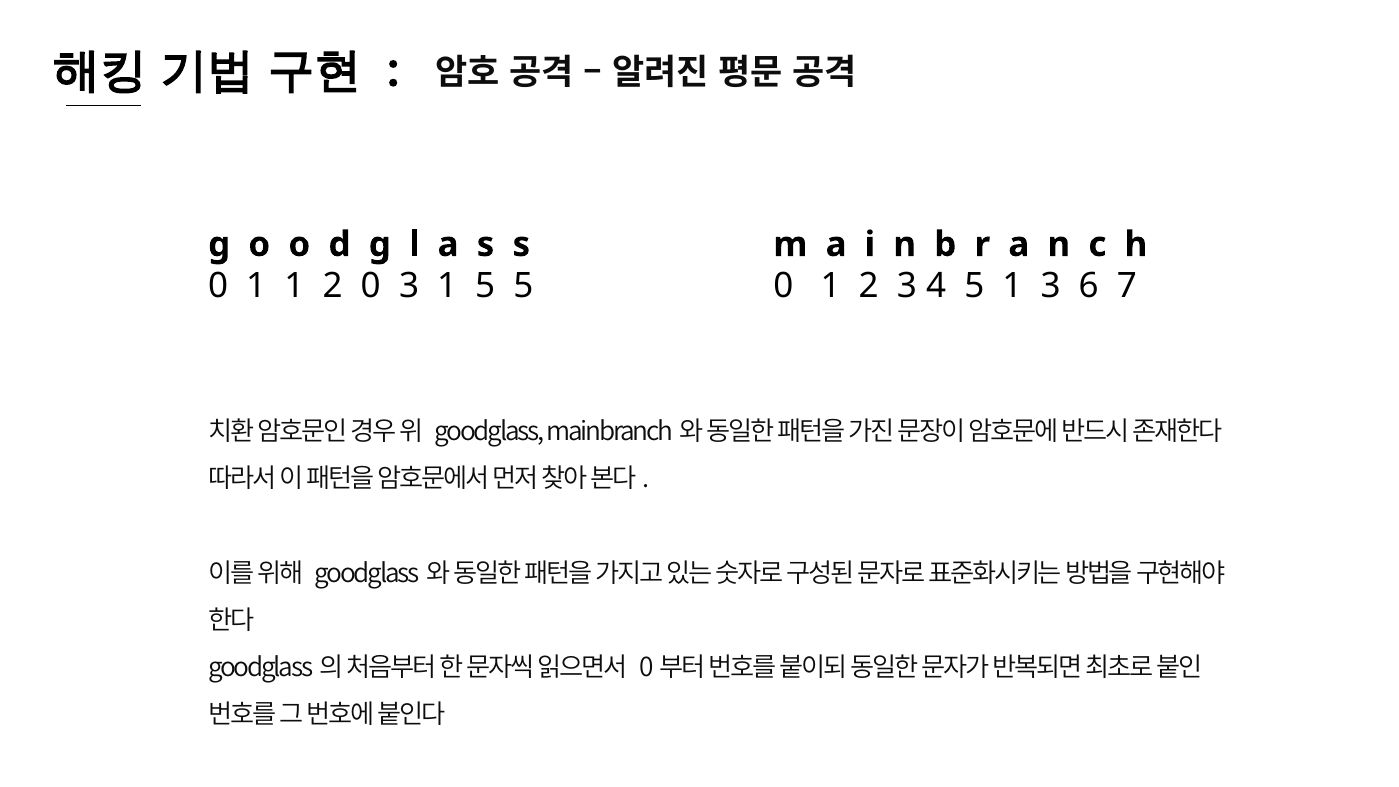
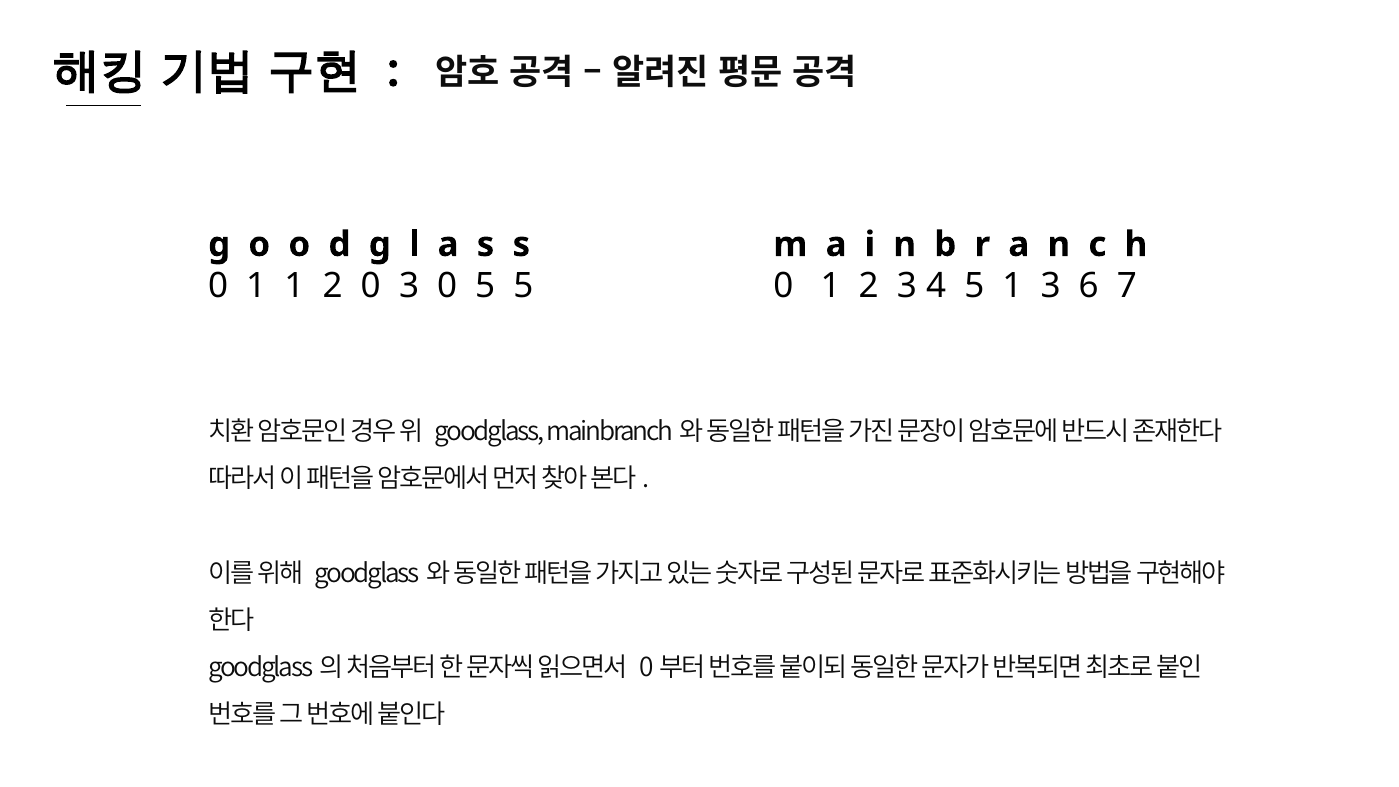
3 1: 1 -> 0
